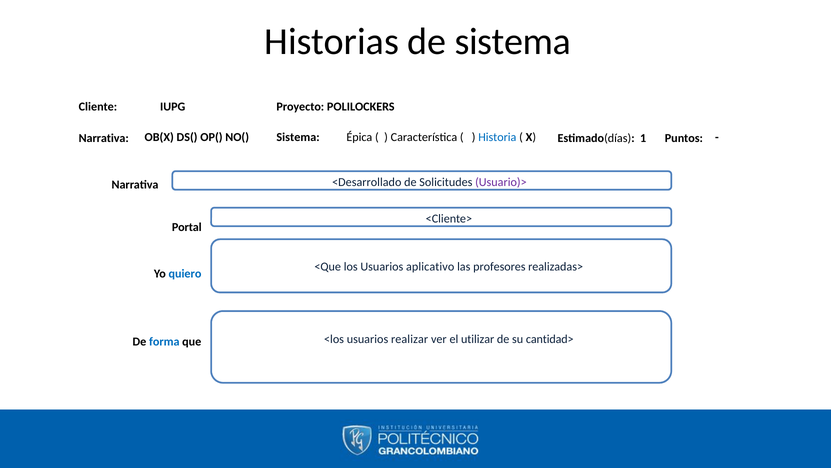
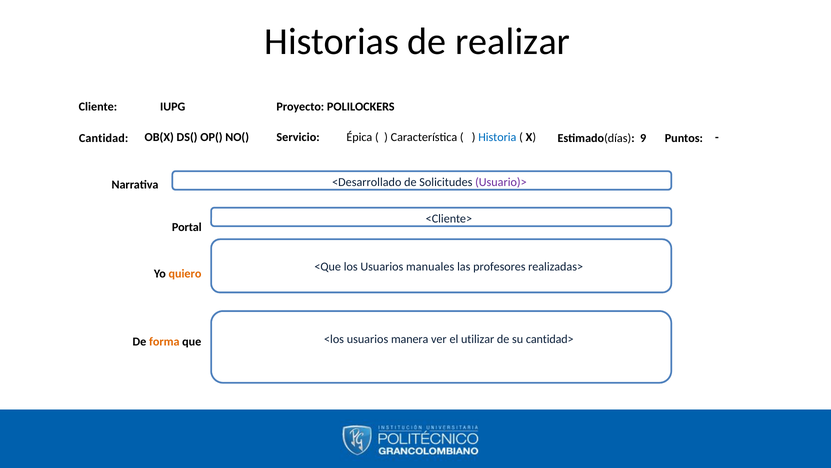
de sistema: sistema -> realizar
Narrativa at (104, 138): Narrativa -> Cantidad
NO( Sistema: Sistema -> Servicio
1: 1 -> 9
aplicativo: aplicativo -> manuales
quiero colour: blue -> orange
realizar: realizar -> manera
forma colour: blue -> orange
